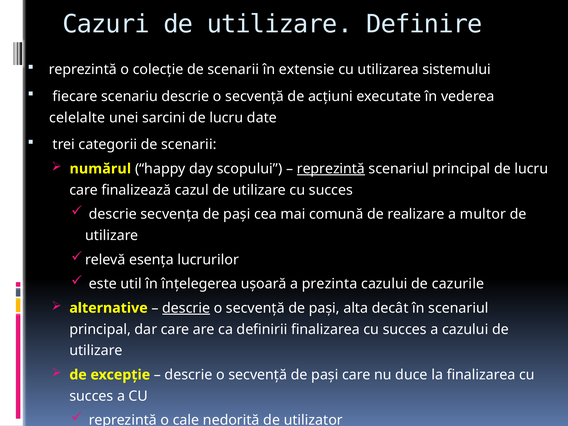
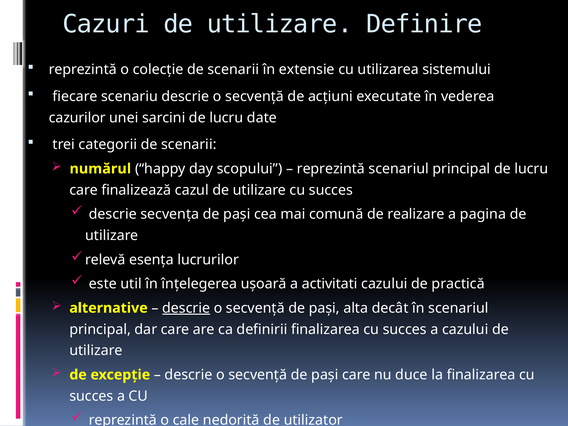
celelalte: celelalte -> cazurilor
reprezintă at (331, 169) underline: present -> none
multor: multor -> pagina
prezinta: prezinta -> activitati
cazurile: cazurile -> practică
